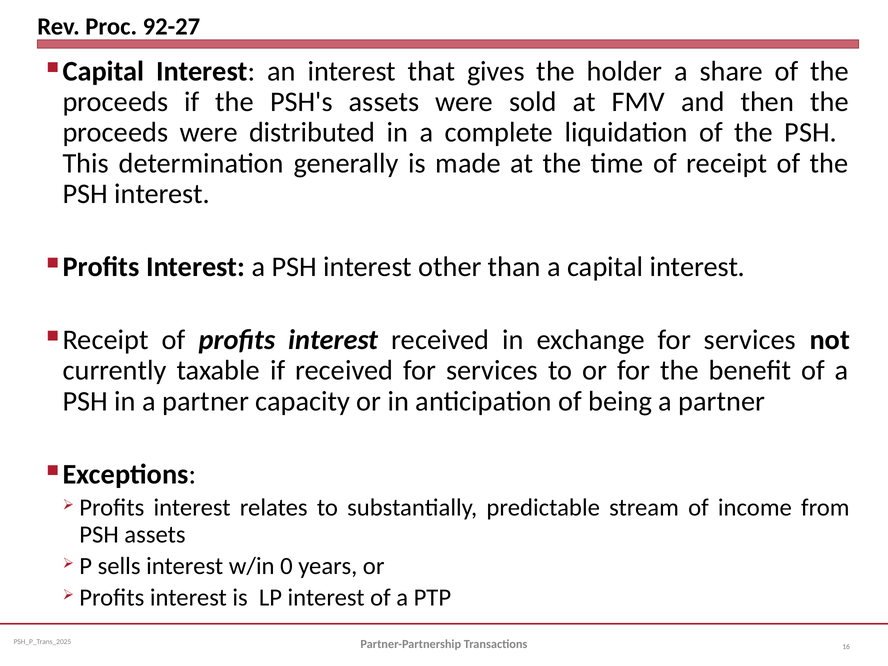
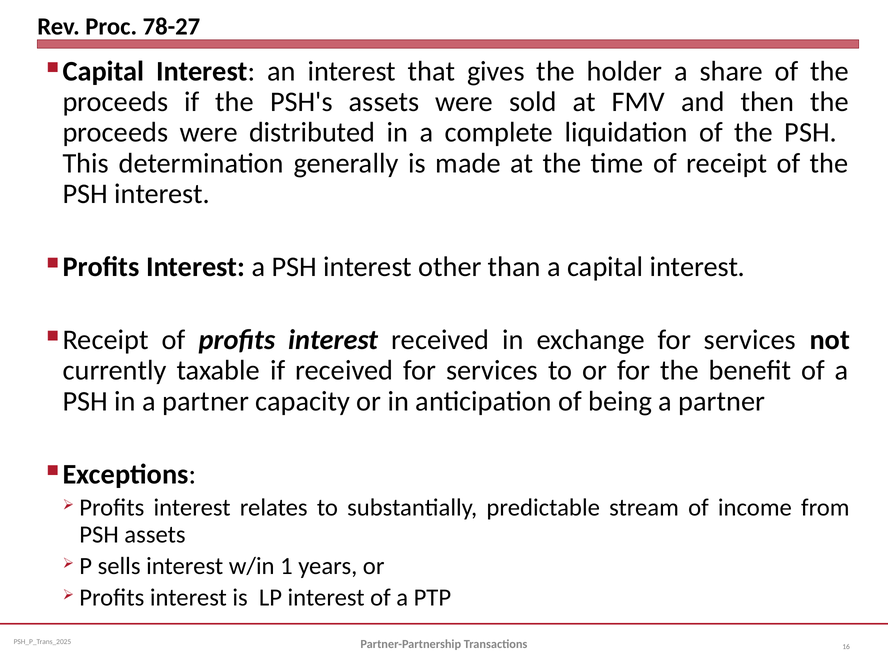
92-27: 92-27 -> 78-27
0: 0 -> 1
